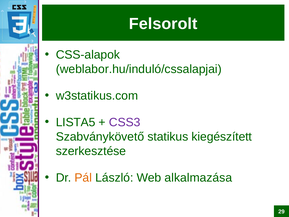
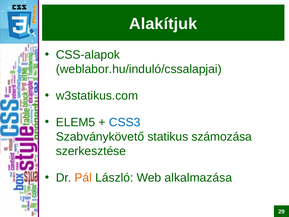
Felsorolt: Felsorolt -> Alakítjuk
LISTA5: LISTA5 -> ELEM5
CSS3 colour: purple -> blue
kiegészített: kiegészített -> számozása
